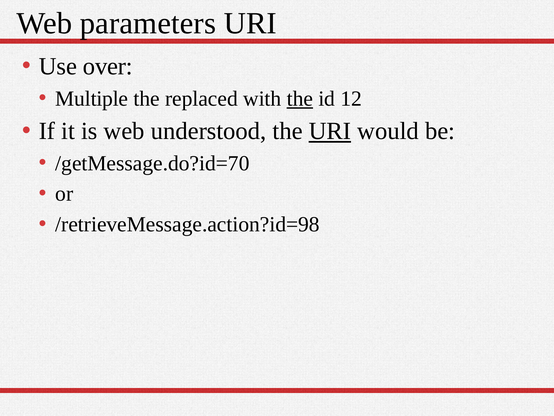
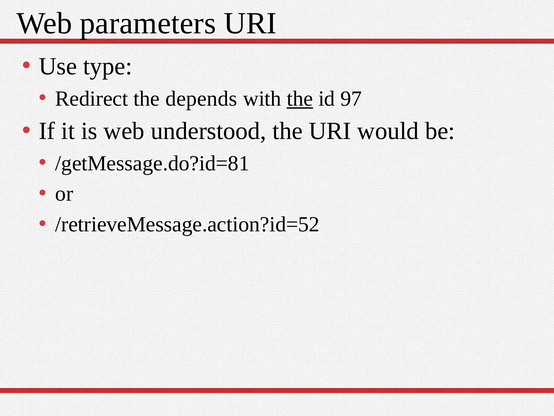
over: over -> type
Multiple: Multiple -> Redirect
replaced: replaced -> depends
12: 12 -> 97
URI at (330, 131) underline: present -> none
/getMessage.do?id=70: /getMessage.do?id=70 -> /getMessage.do?id=81
/retrieveMessage.action?id=98: /retrieveMessage.action?id=98 -> /retrieveMessage.action?id=52
